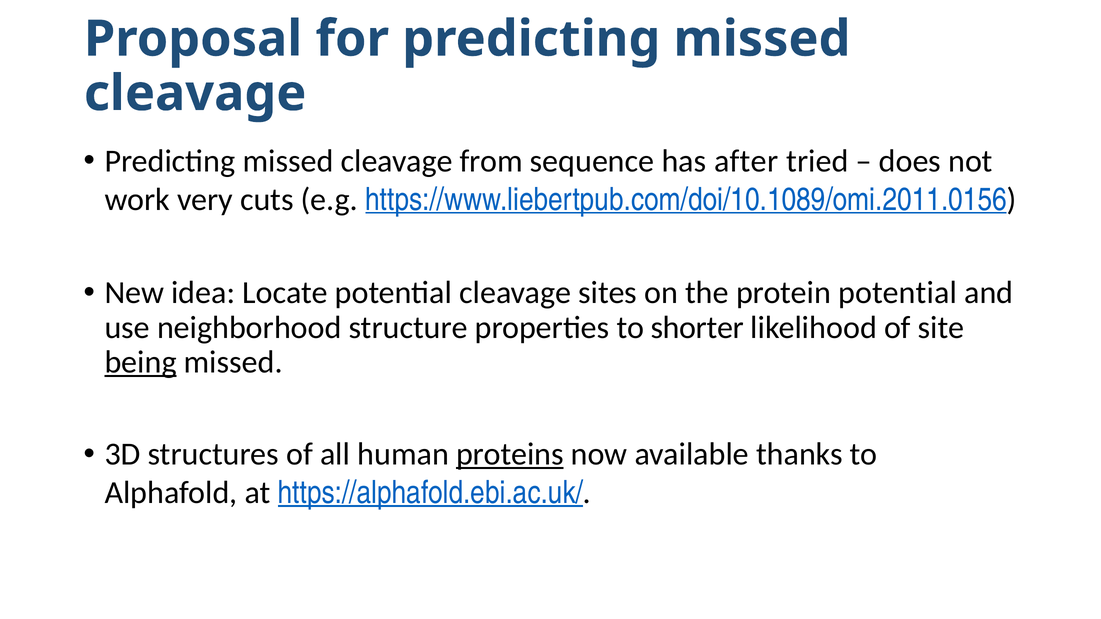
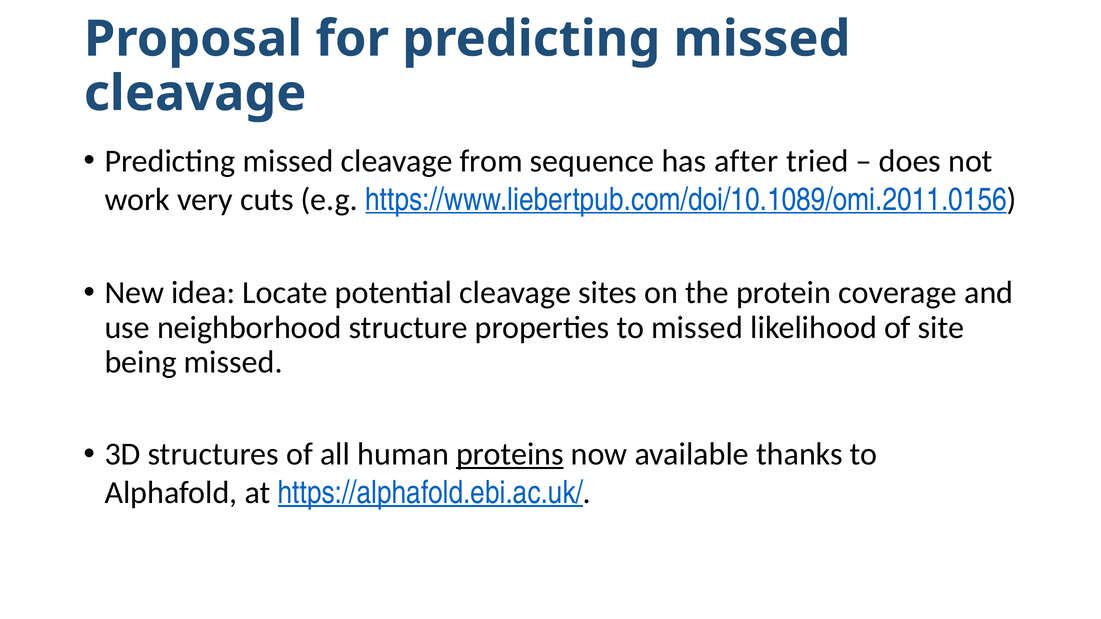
protein potential: potential -> coverage
to shorter: shorter -> missed
being underline: present -> none
